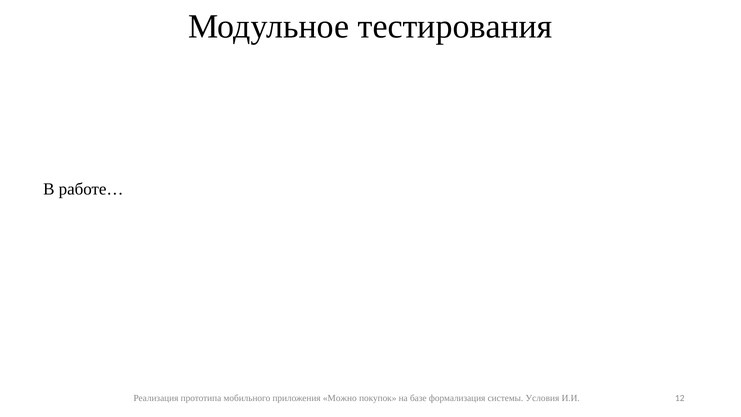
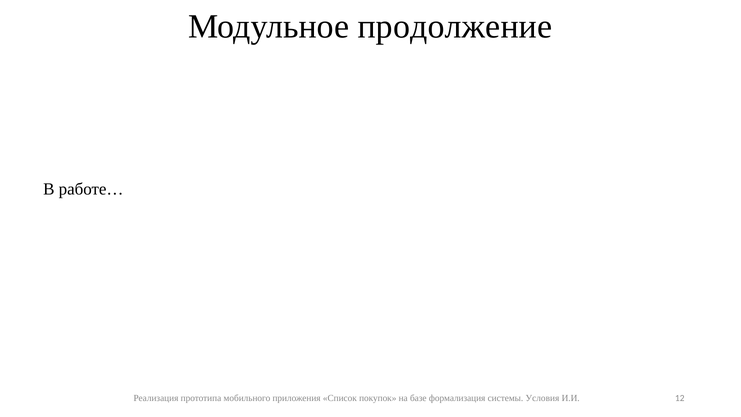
тестирования: тестирования -> продолжение
Можно: Можно -> Cписок
